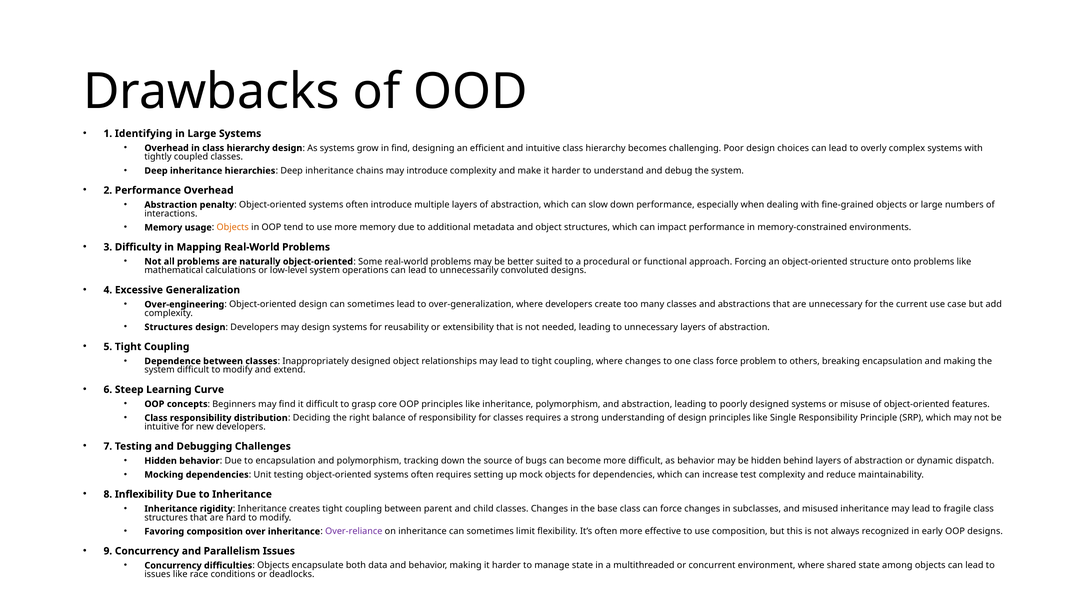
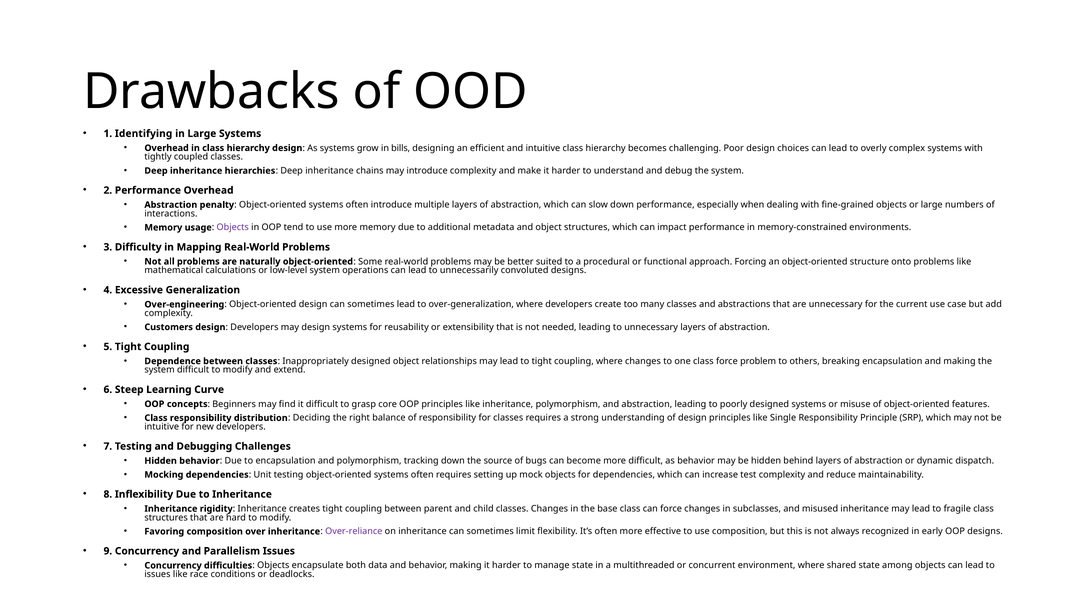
in find: find -> bills
Objects at (233, 228) colour: orange -> purple
Structures at (169, 327): Structures -> Customers
